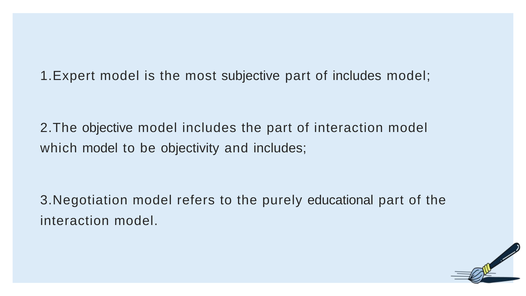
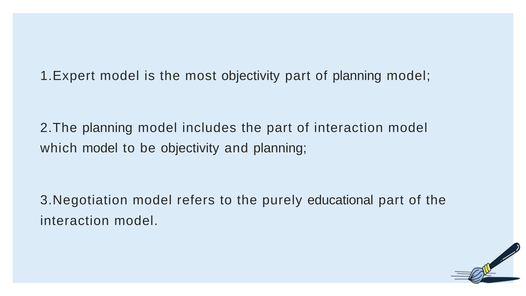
most subjective: subjective -> objectivity
of includes: includes -> planning
2.The objective: objective -> planning
and includes: includes -> planning
